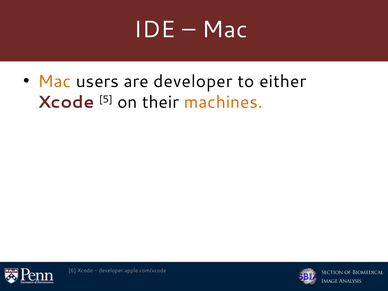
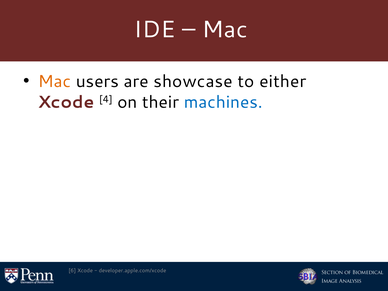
developer: developer -> showcase
5: 5 -> 4
machines colour: orange -> blue
